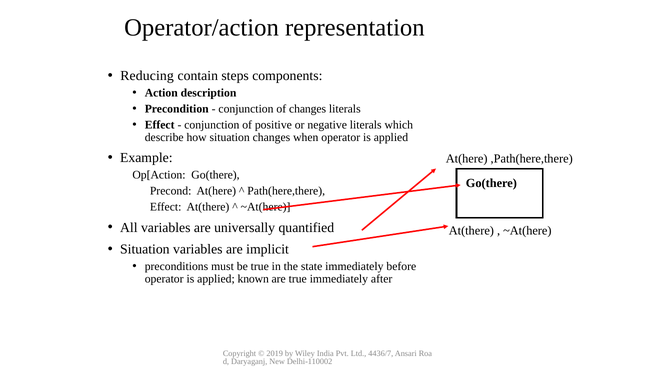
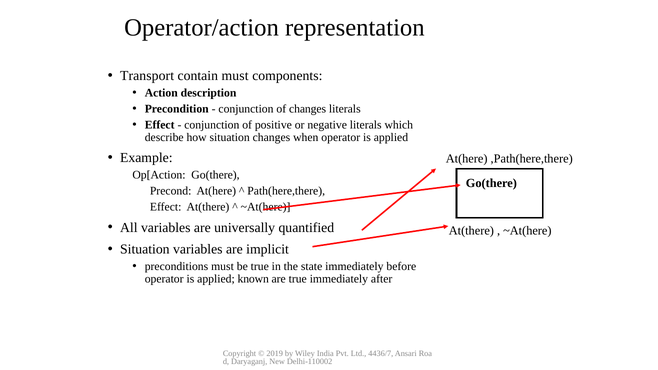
Reducing: Reducing -> Transport
contain steps: steps -> must
